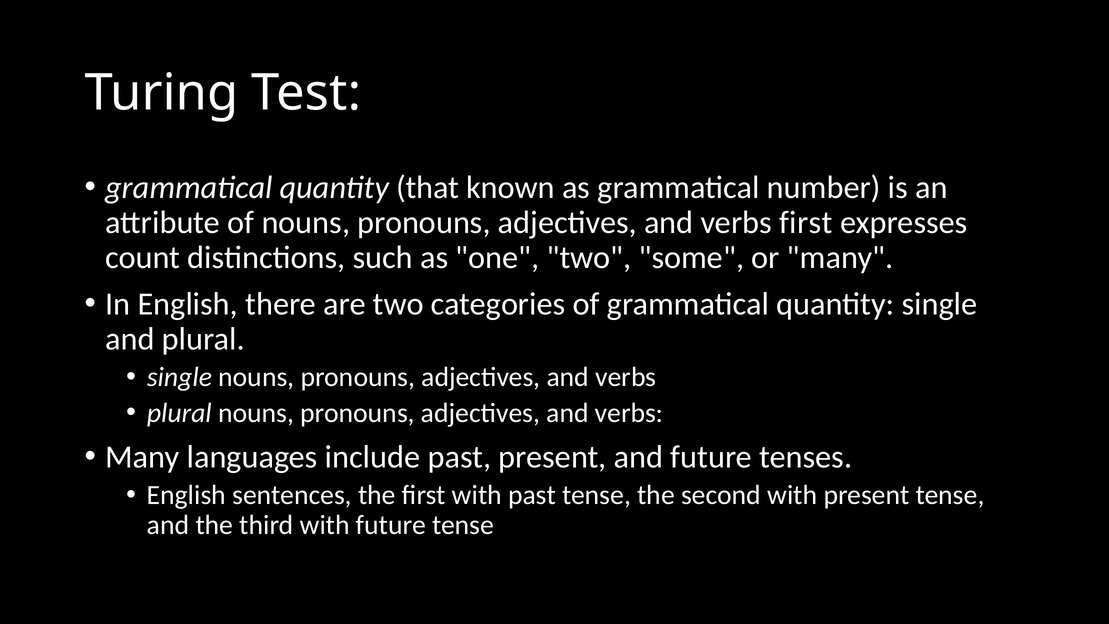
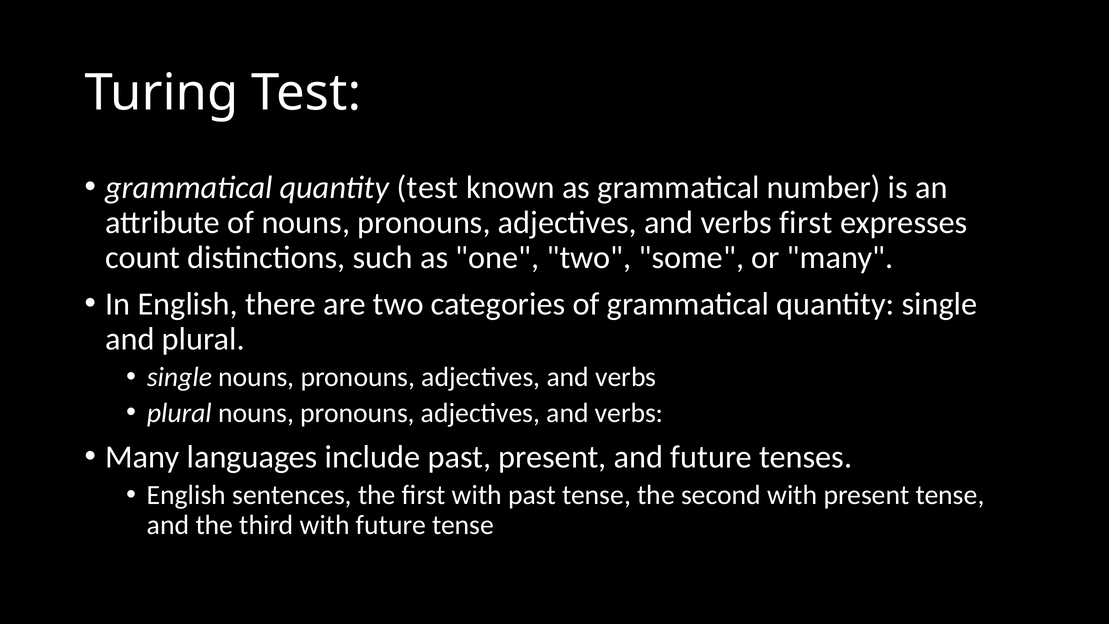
quantity that: that -> test
